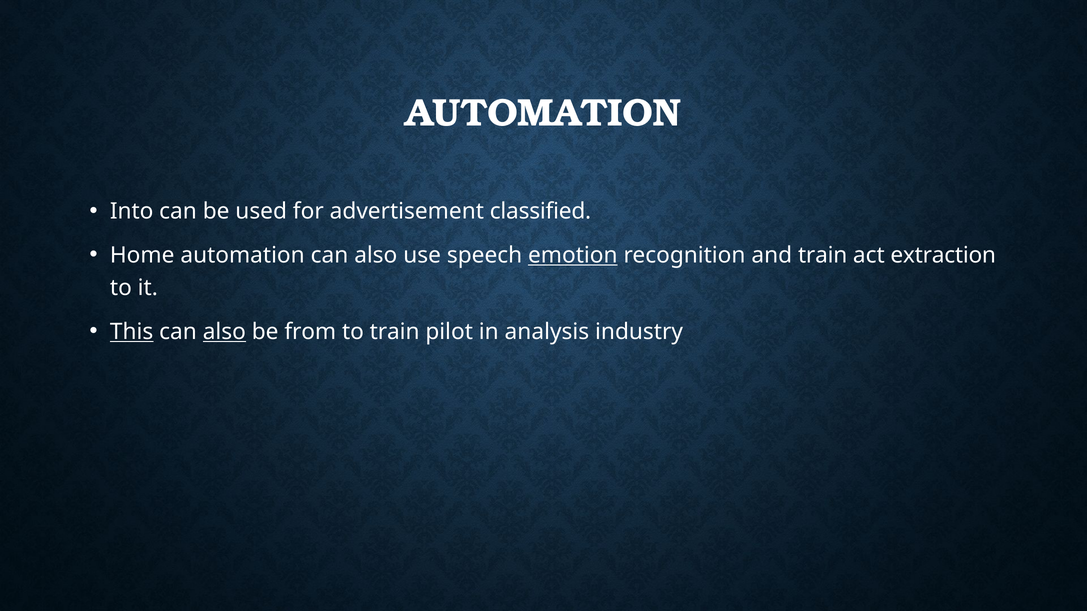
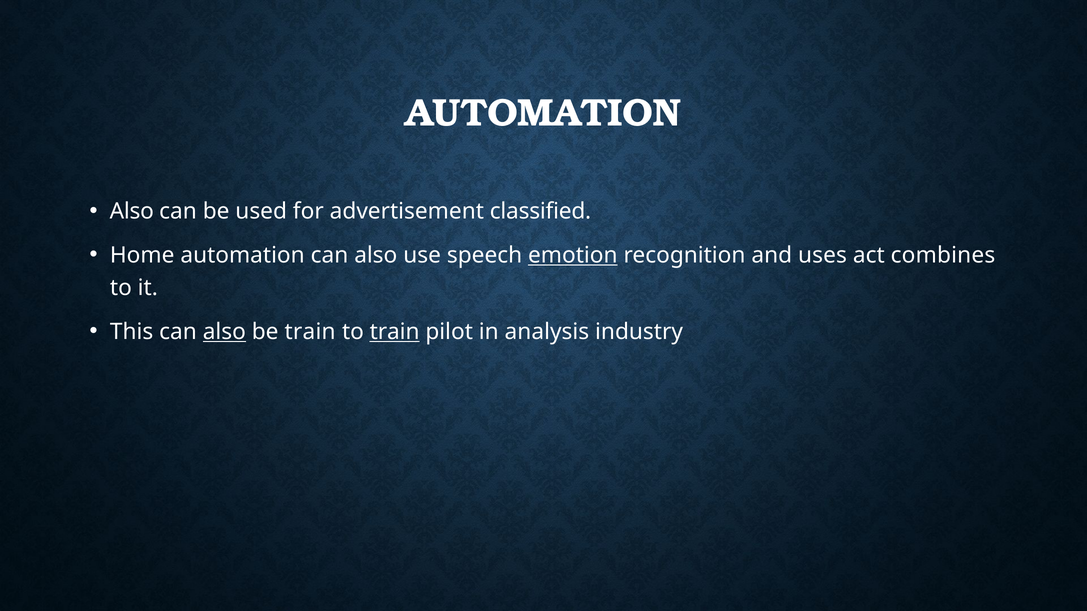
Into at (132, 212): Into -> Also
and train: train -> uses
extraction: extraction -> combines
This underline: present -> none
be from: from -> train
train at (395, 332) underline: none -> present
